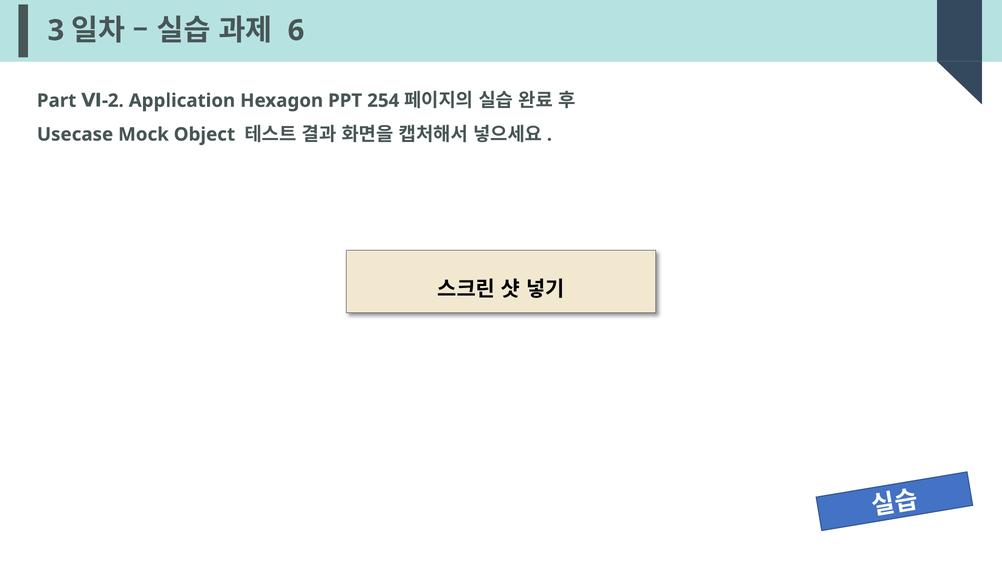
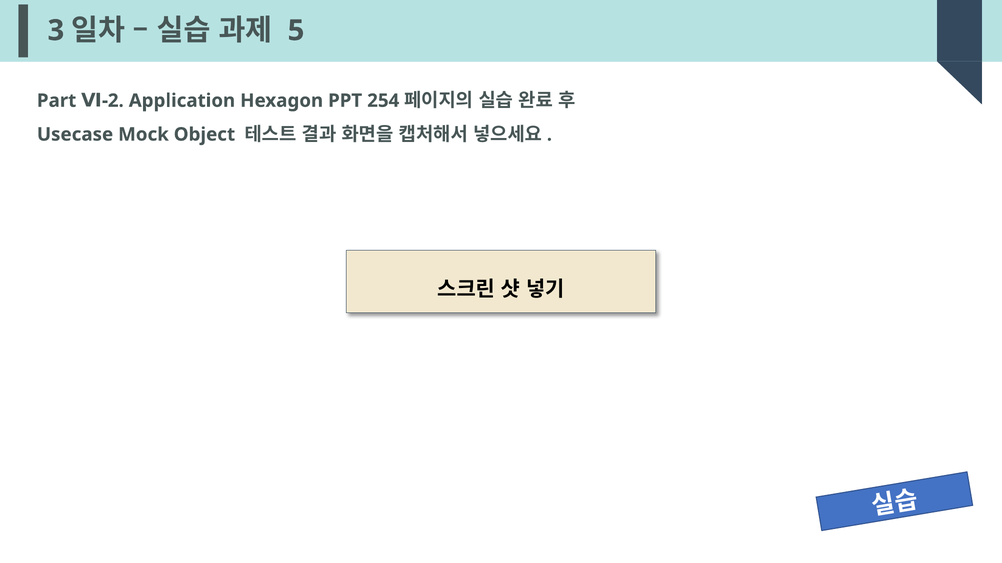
6: 6 -> 5
